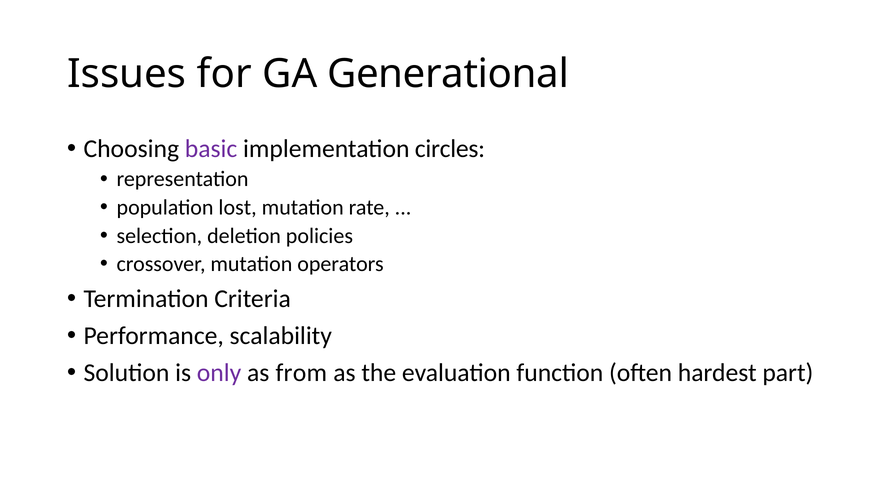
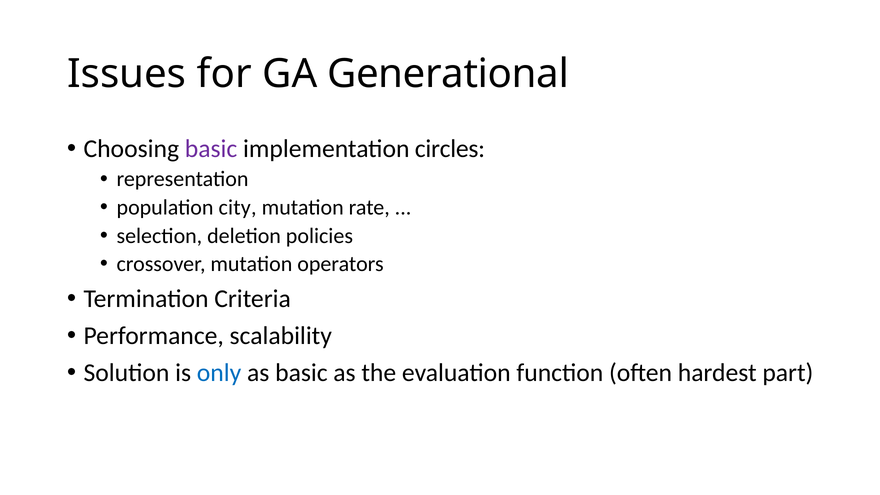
lost: lost -> city
only colour: purple -> blue
as from: from -> basic
